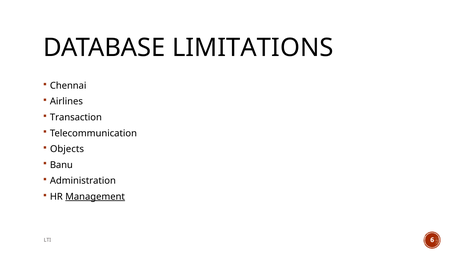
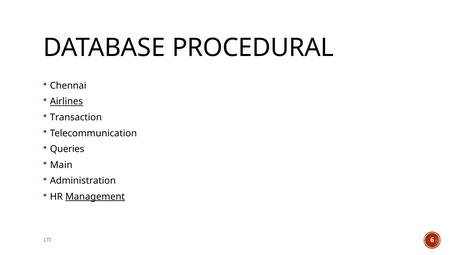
LIMITATIONS: LIMITATIONS -> PROCEDURAL
Airlines underline: none -> present
Objects: Objects -> Queries
Banu: Banu -> Main
